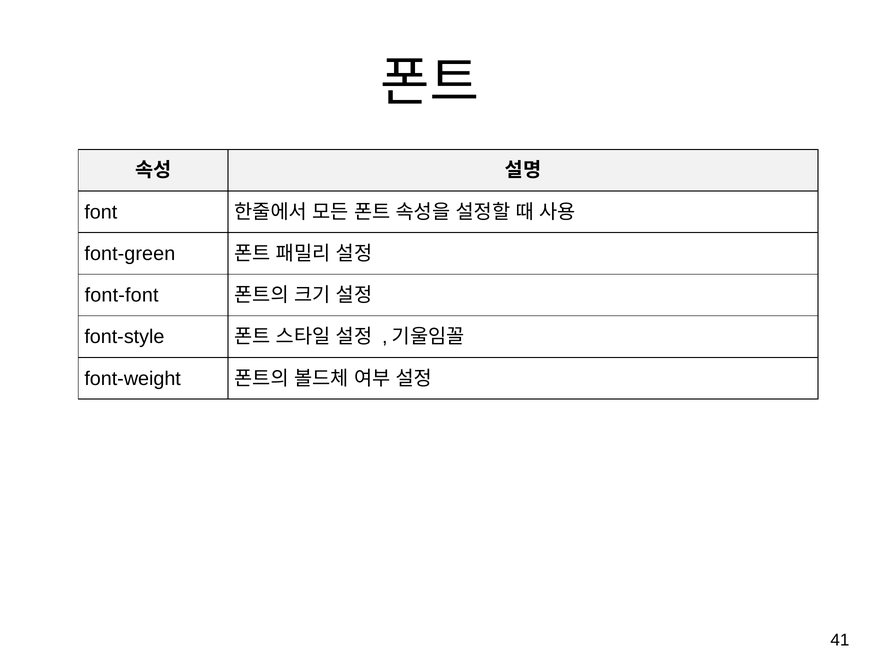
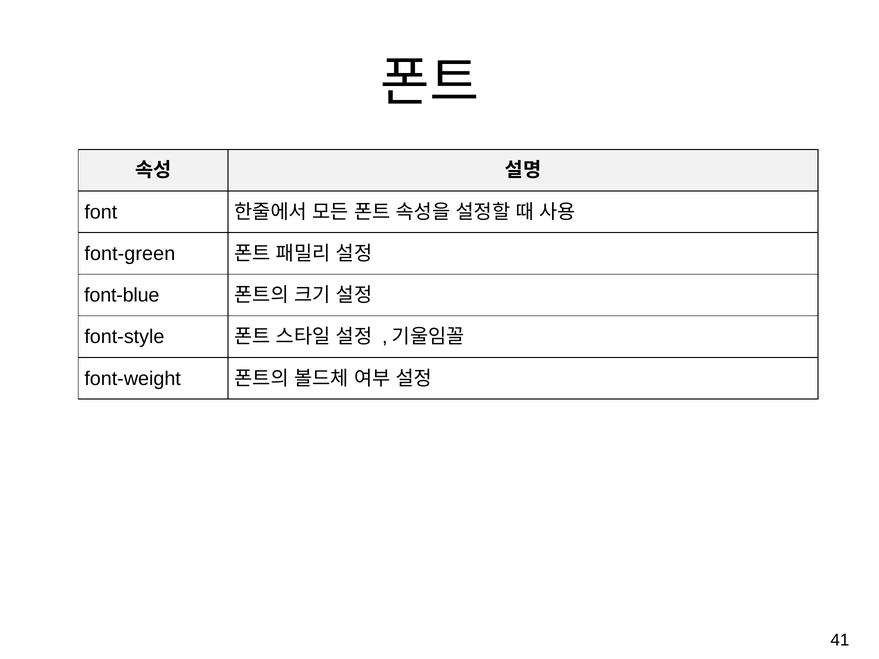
font-font: font-font -> font-blue
